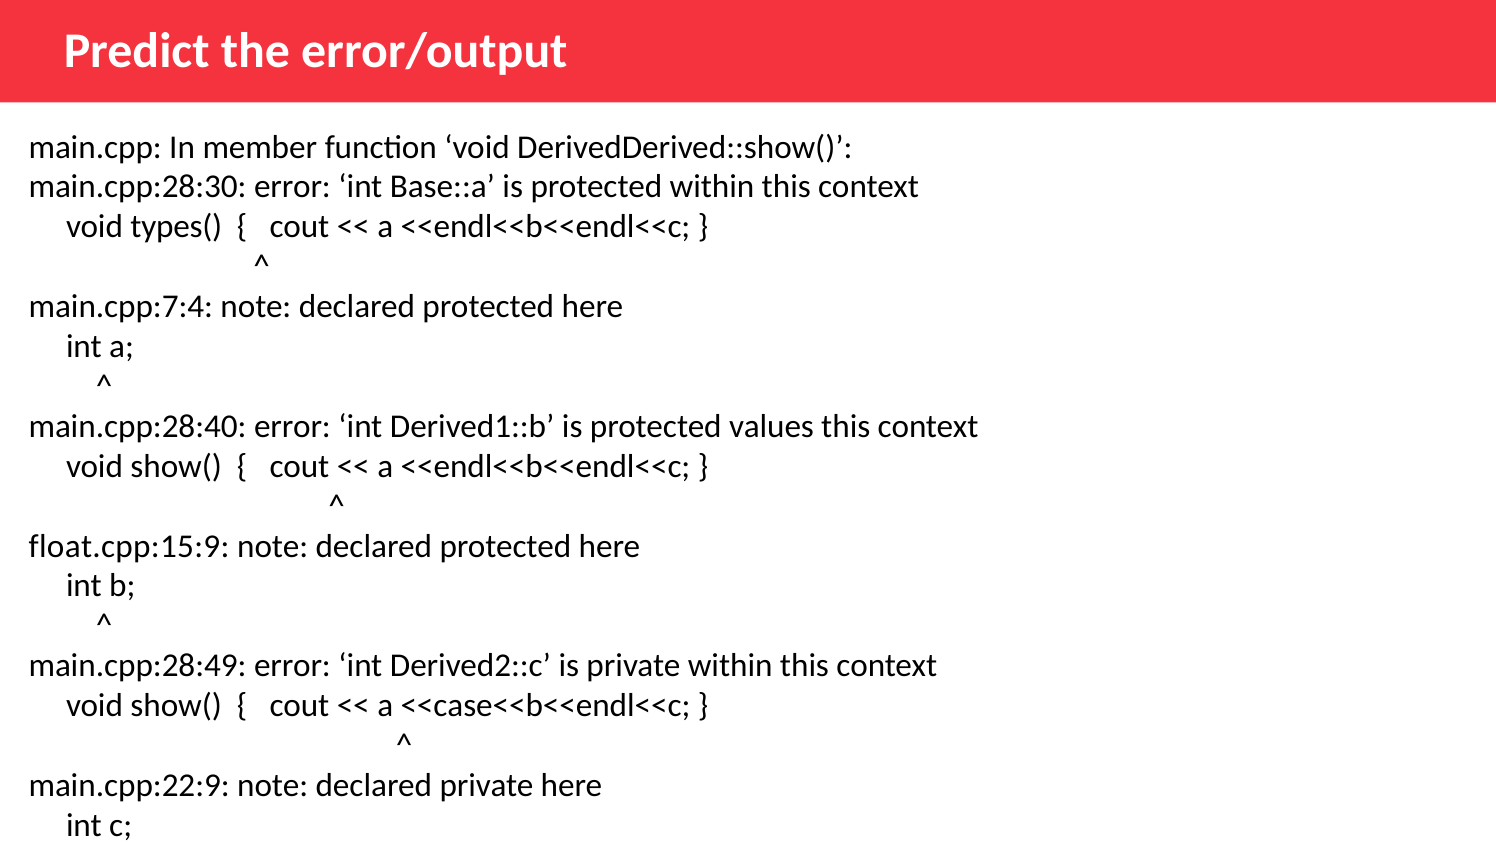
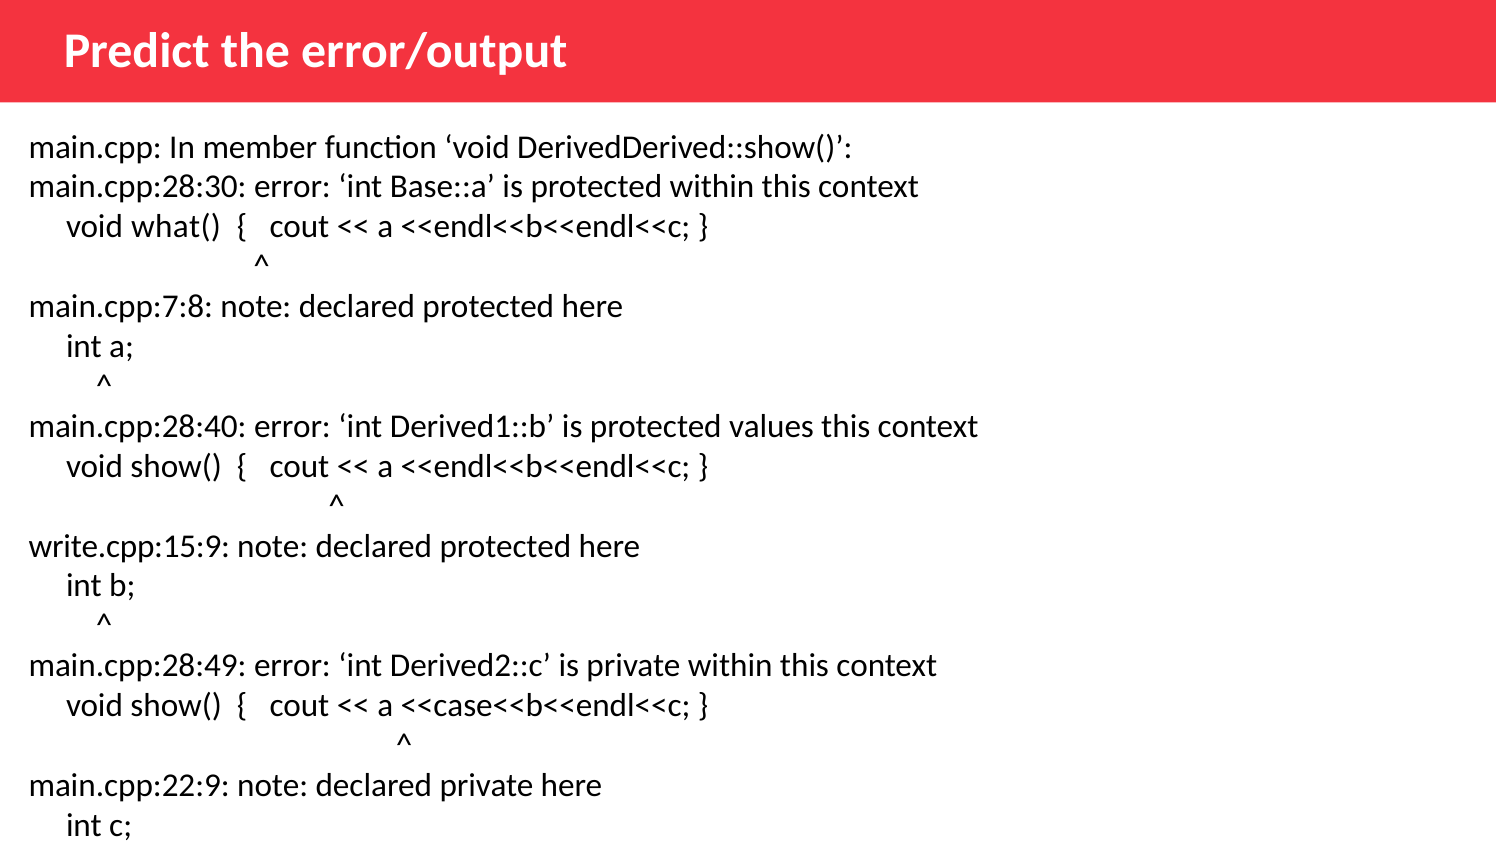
types(: types( -> what(
main.cpp:7:4: main.cpp:7:4 -> main.cpp:7:8
float.cpp:15:9: float.cpp:15:9 -> write.cpp:15:9
